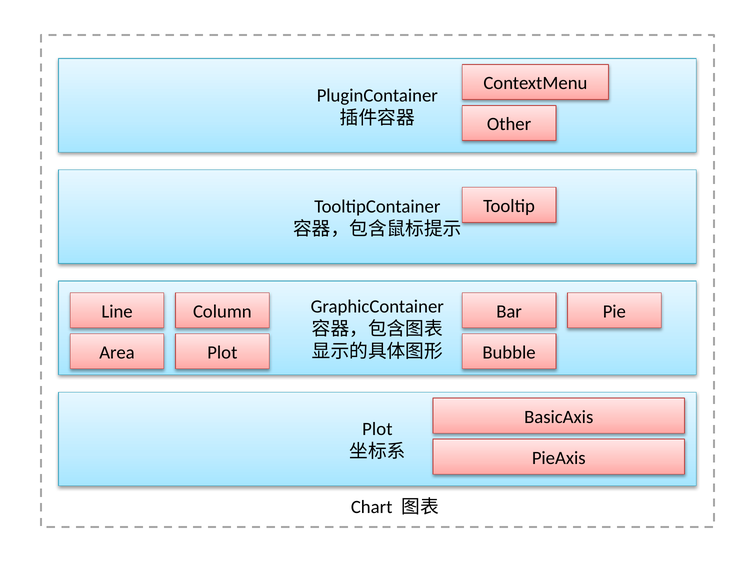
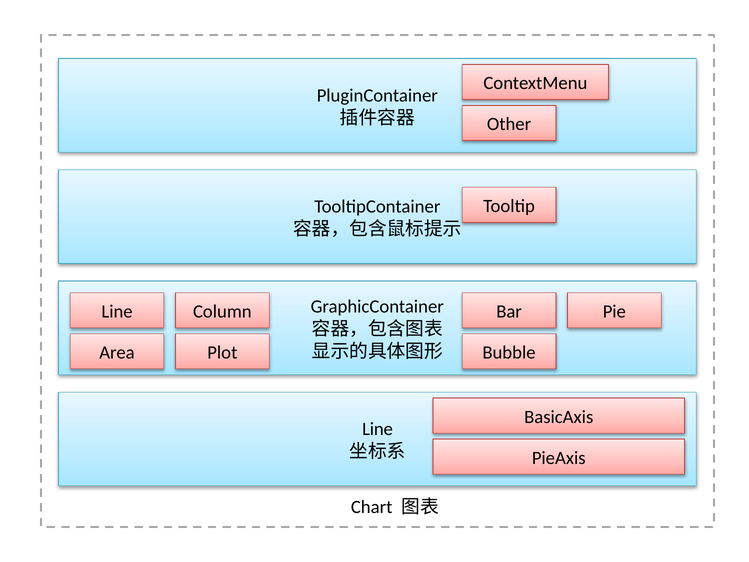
Plot at (377, 429): Plot -> Line
